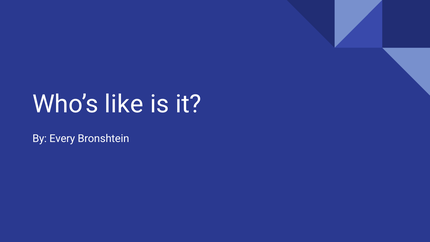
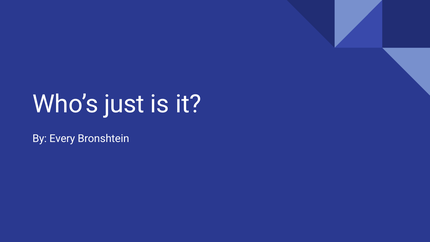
like: like -> just
